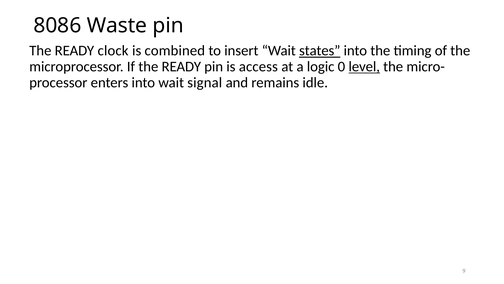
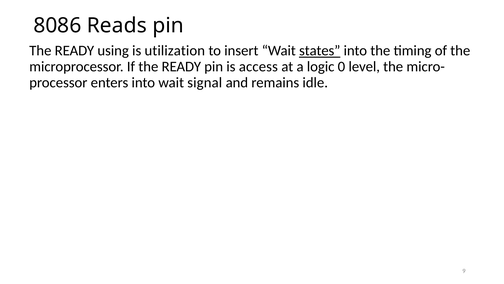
Waste: Waste -> Reads
clock: clock -> using
combined: combined -> utilization
level underline: present -> none
